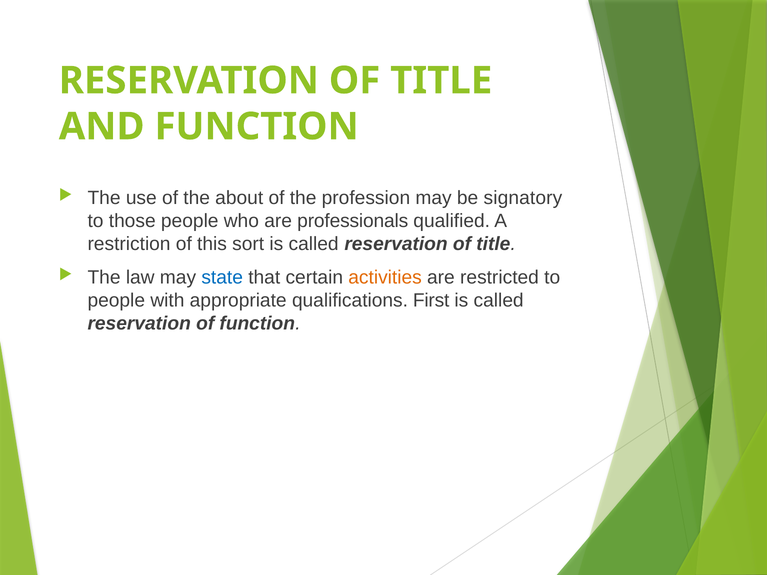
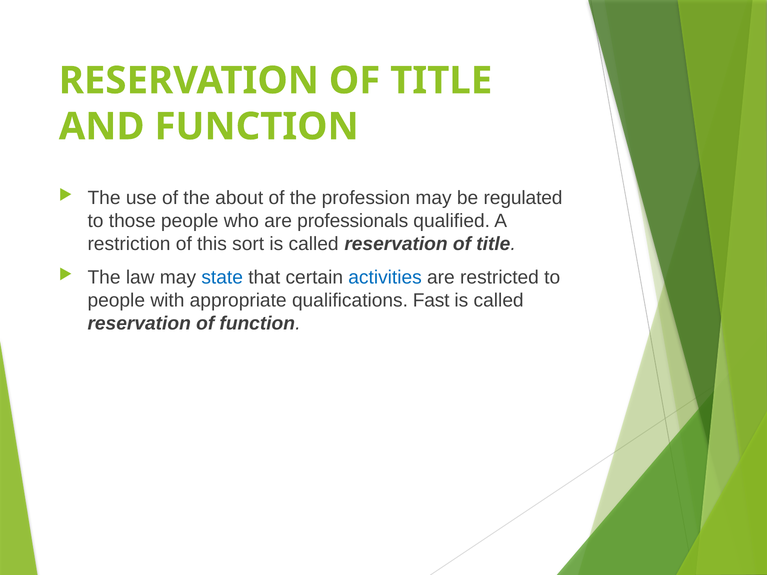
signatory: signatory -> regulated
activities colour: orange -> blue
First: First -> Fast
